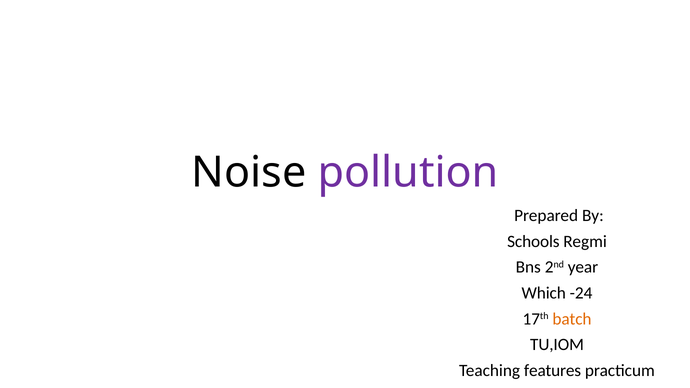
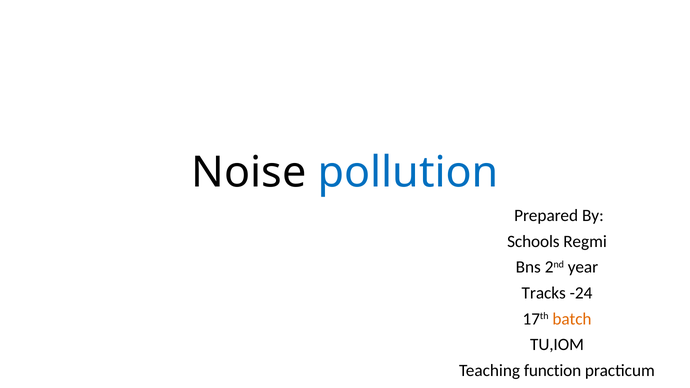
pollution colour: purple -> blue
Which: Which -> Tracks
features: features -> function
